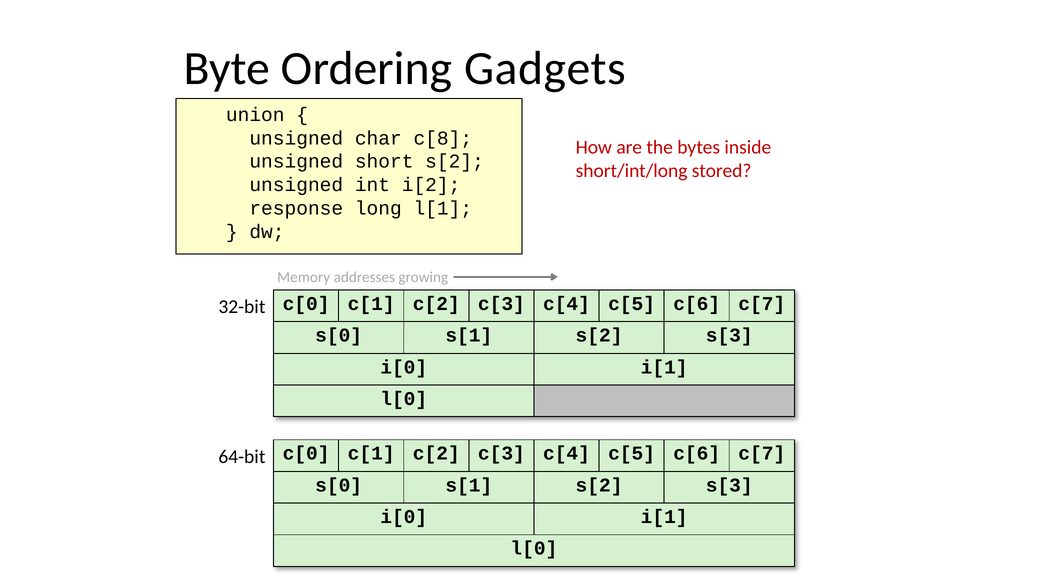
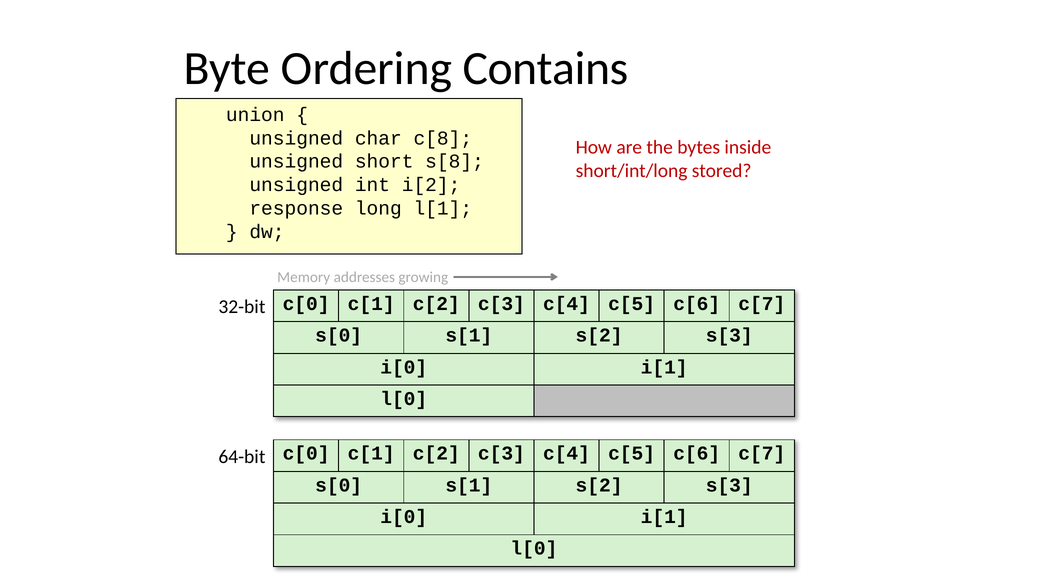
Gadgets: Gadgets -> Contains
short s[2: s[2 -> s[8
